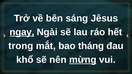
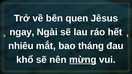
sáng: sáng -> quen
ngay underline: present -> none
trong: trong -> nhiêu
